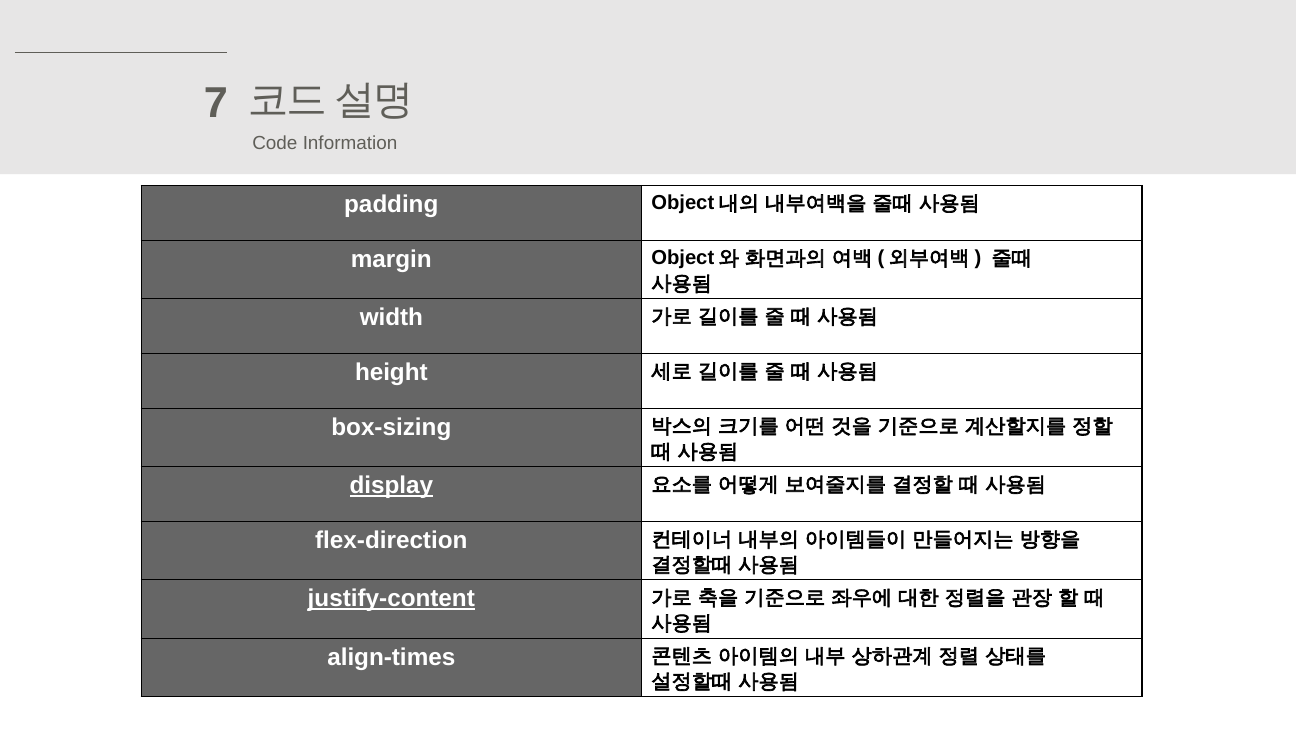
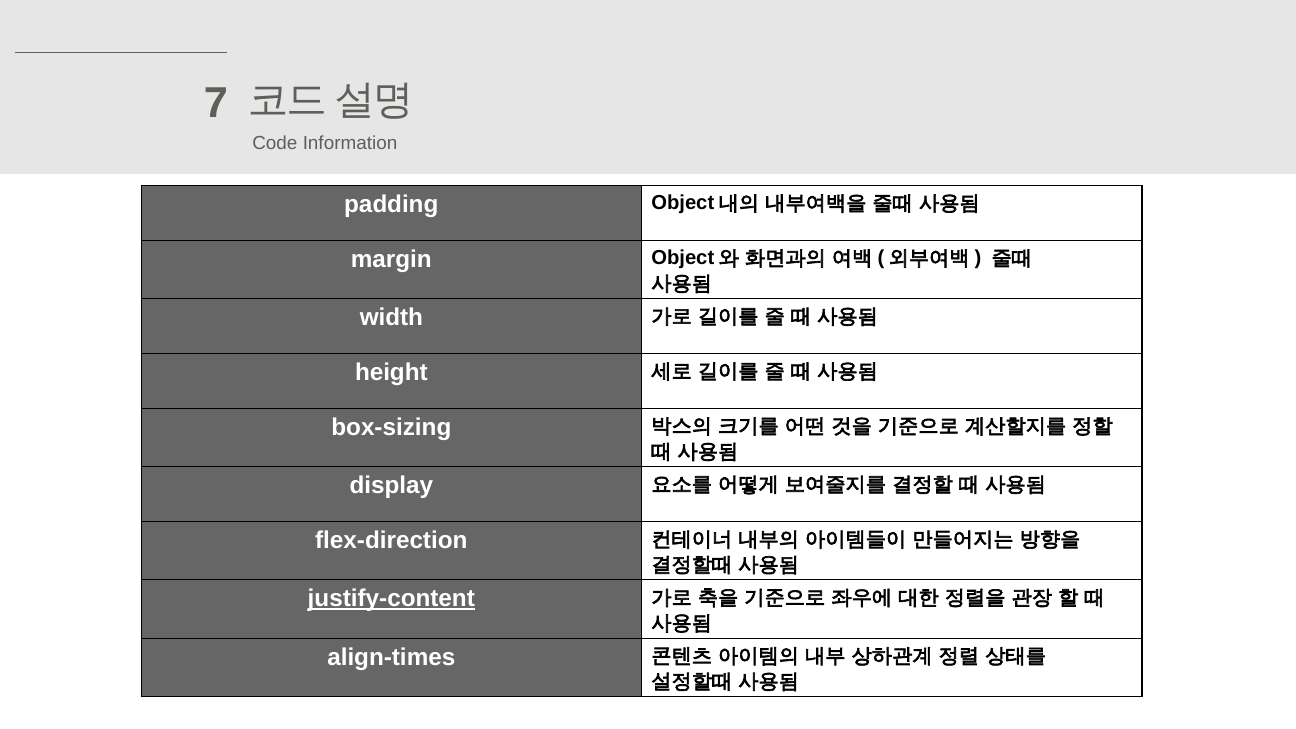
display underline: present -> none
